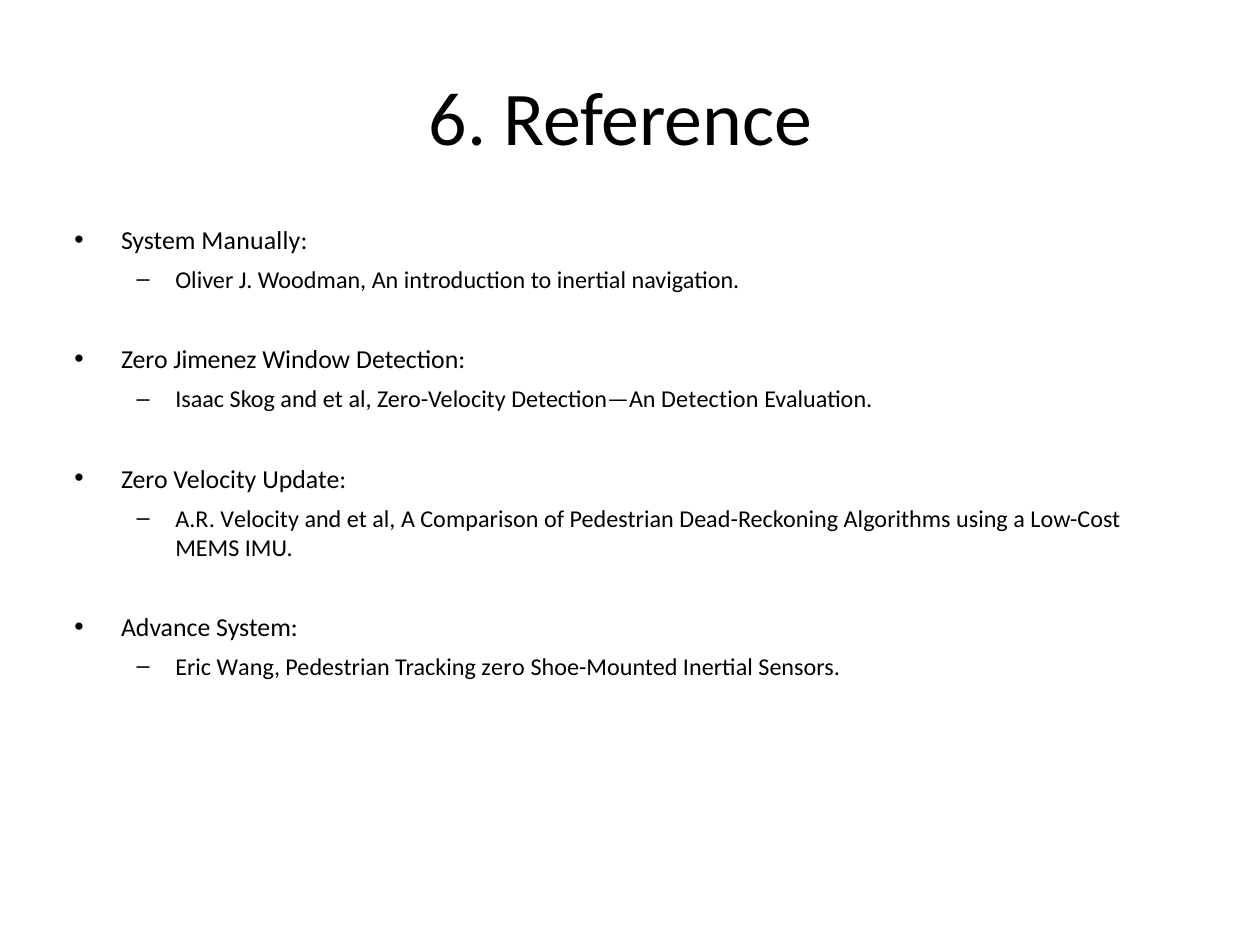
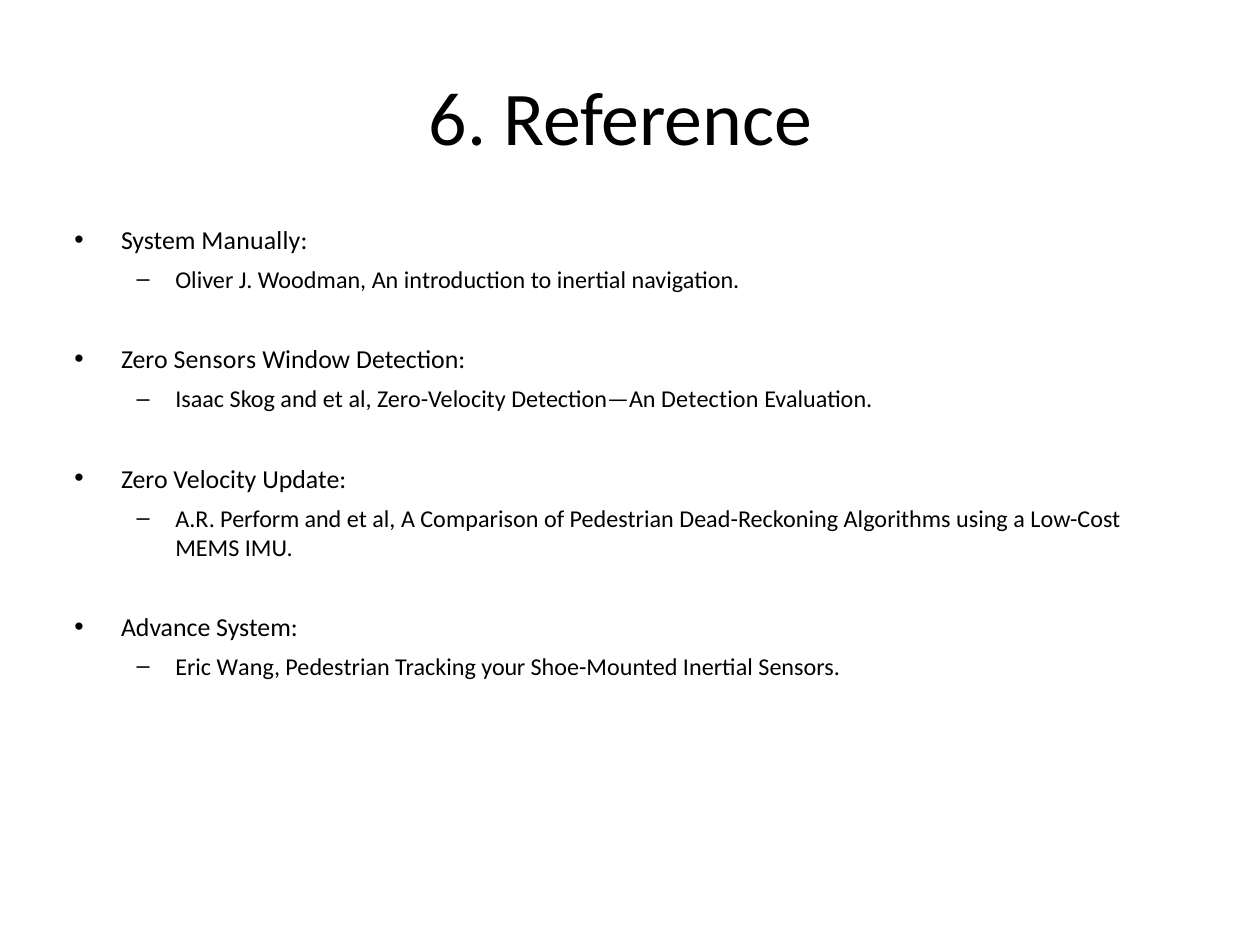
Zero Jimenez: Jimenez -> Sensors
A.R Velocity: Velocity -> Perform
Tracking zero: zero -> your
